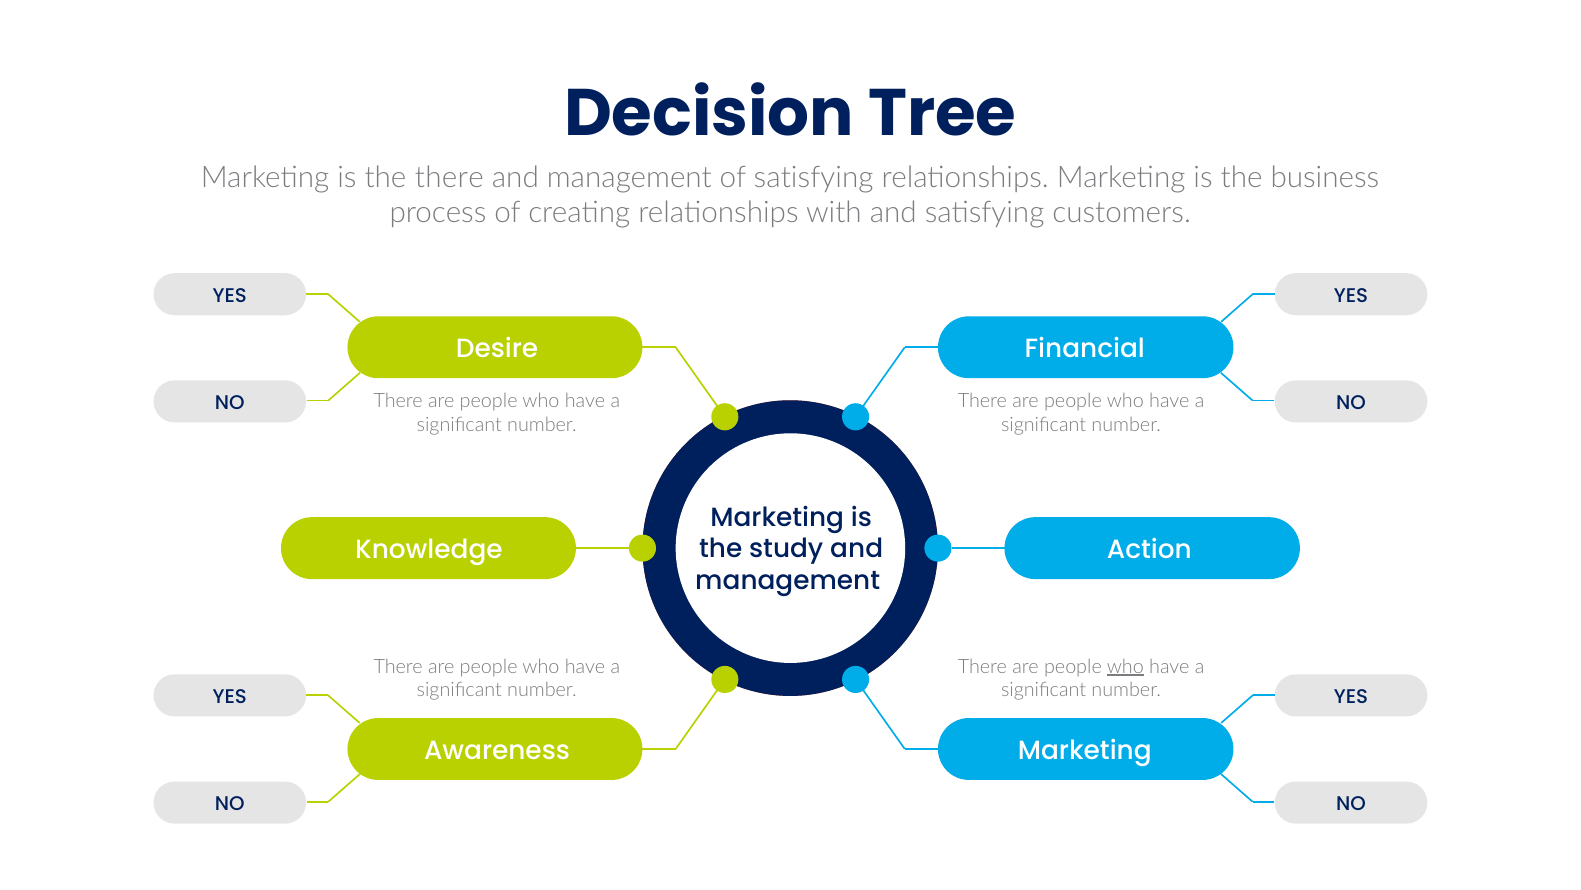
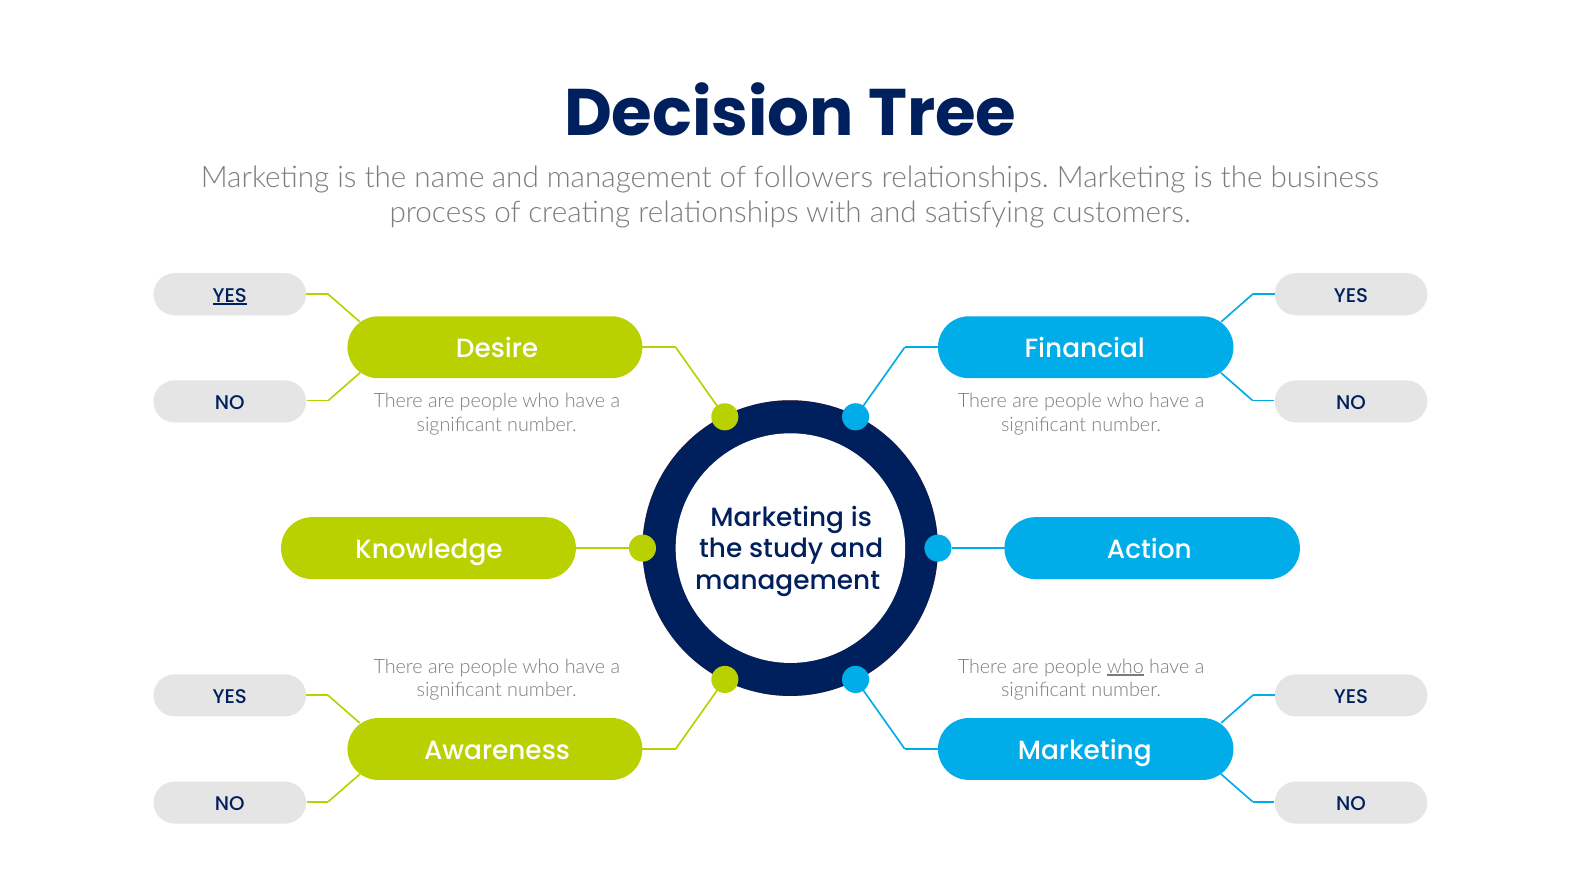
the there: there -> name
of satisfying: satisfying -> followers
YES at (230, 295) underline: none -> present
